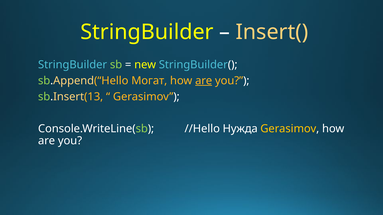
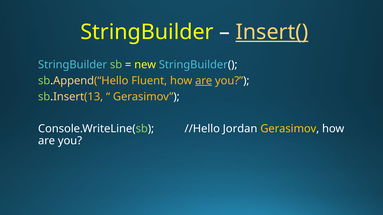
Insert( underline: none -> present
Могат: Могат -> Fluent
Нужда: Нужда -> Jordan
